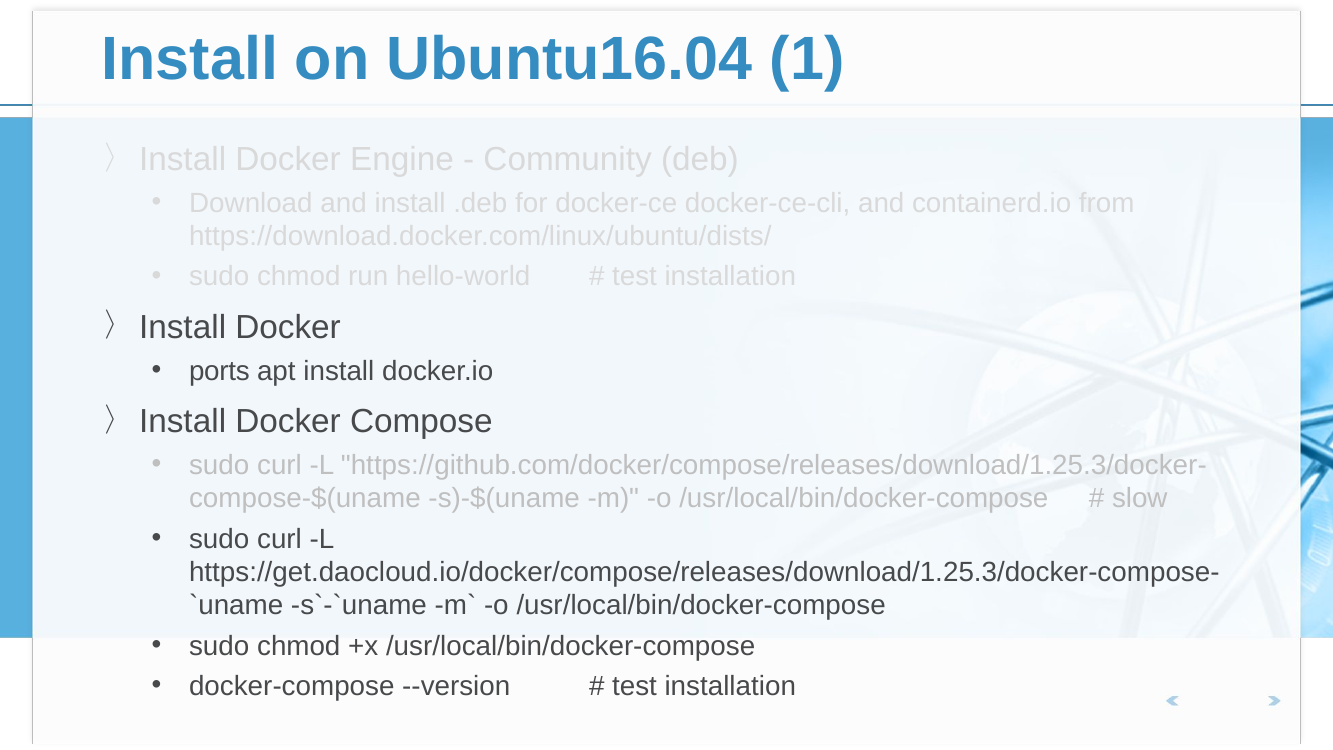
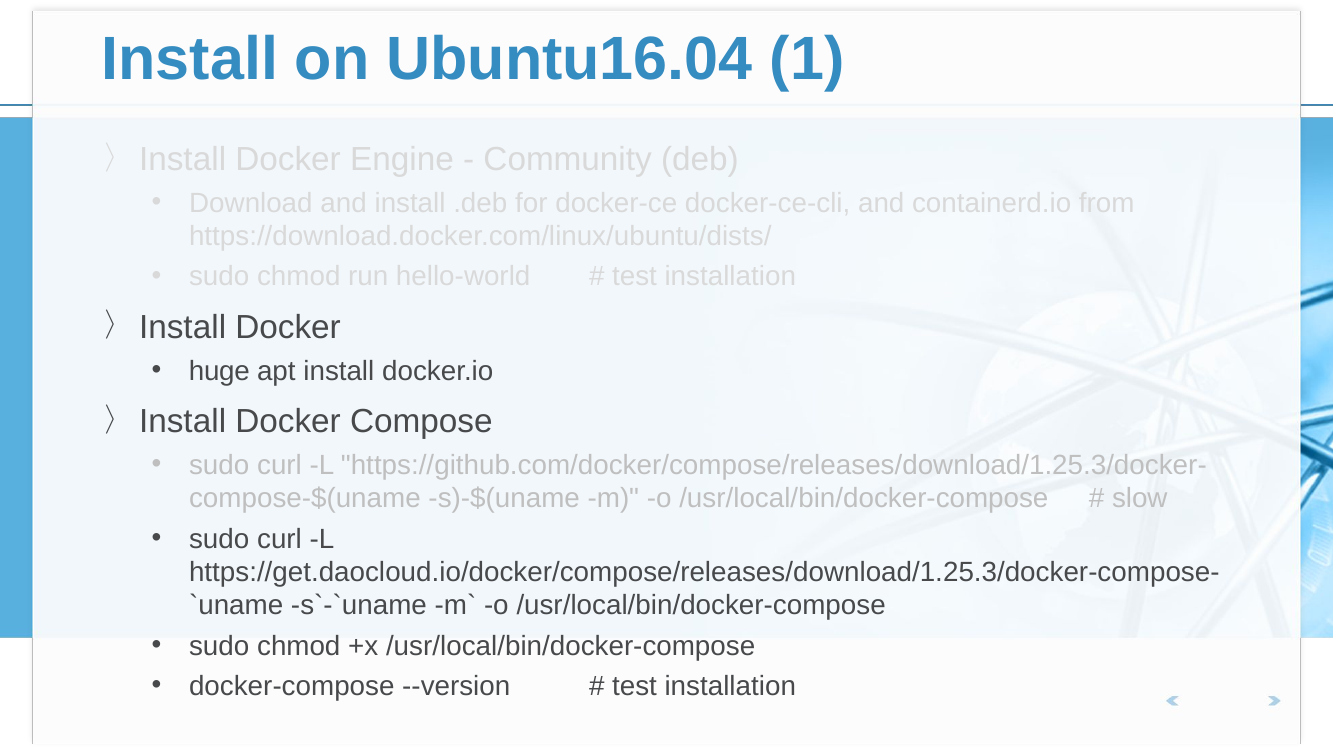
ports: ports -> huge
